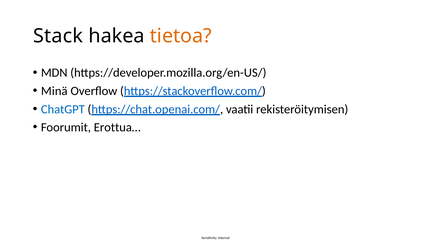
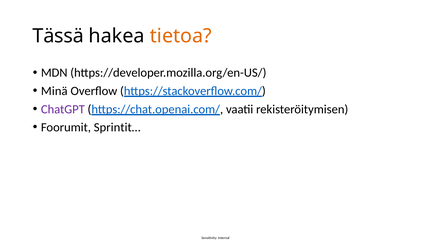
Stack: Stack -> Tässä
ChatGPT colour: blue -> purple
Erottua…: Erottua… -> Sprintit…
